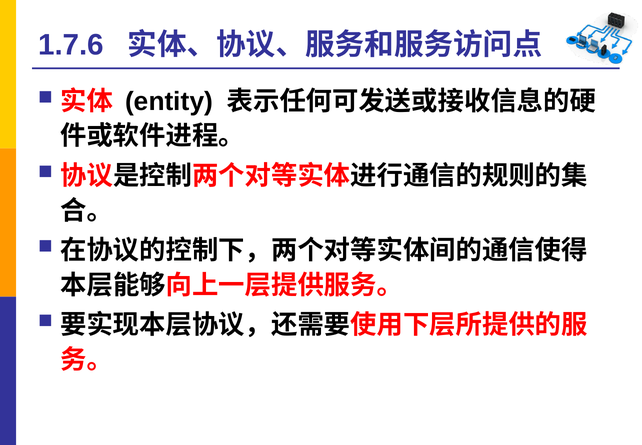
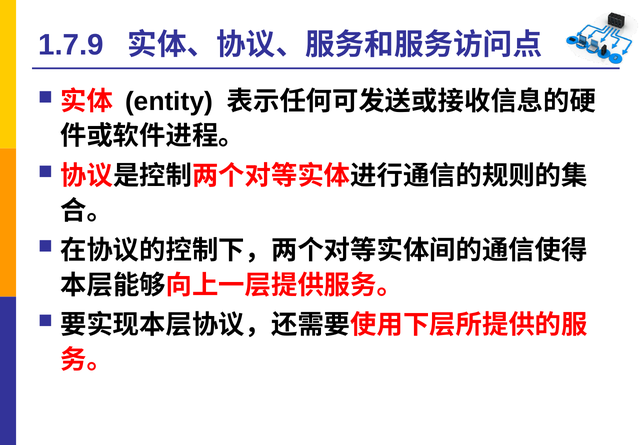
1.7.6: 1.7.6 -> 1.7.9
